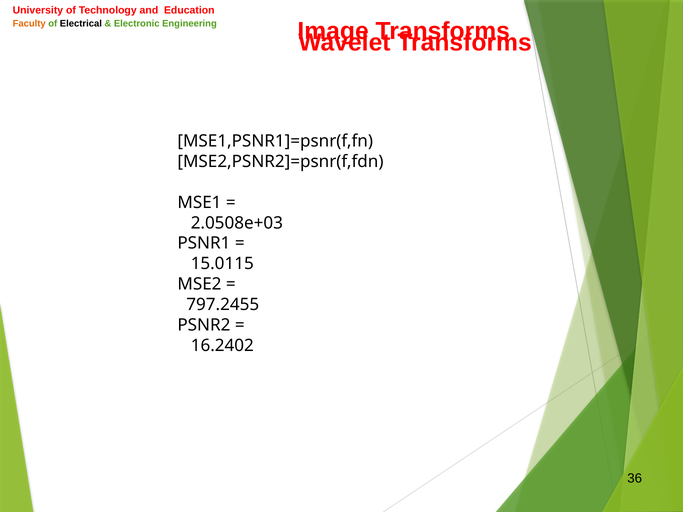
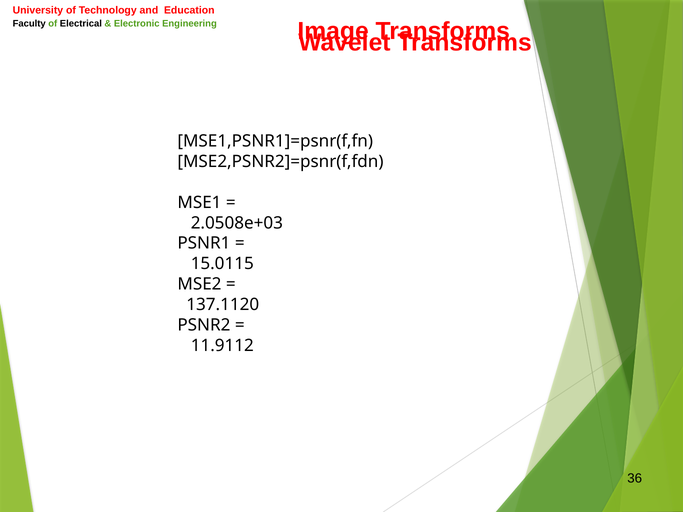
Faculty colour: orange -> black
797.2455: 797.2455 -> 137.1120
16.2402: 16.2402 -> 11.9112
